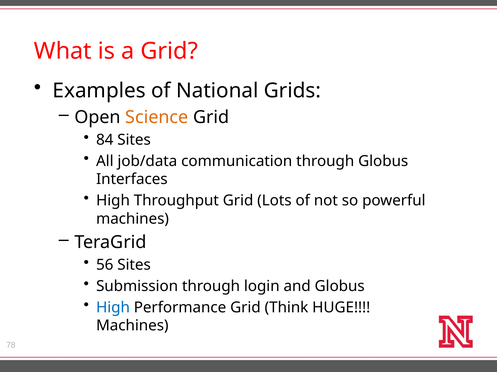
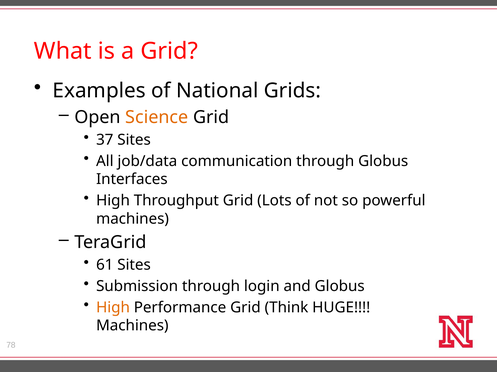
84: 84 -> 37
56: 56 -> 61
High at (113, 308) colour: blue -> orange
